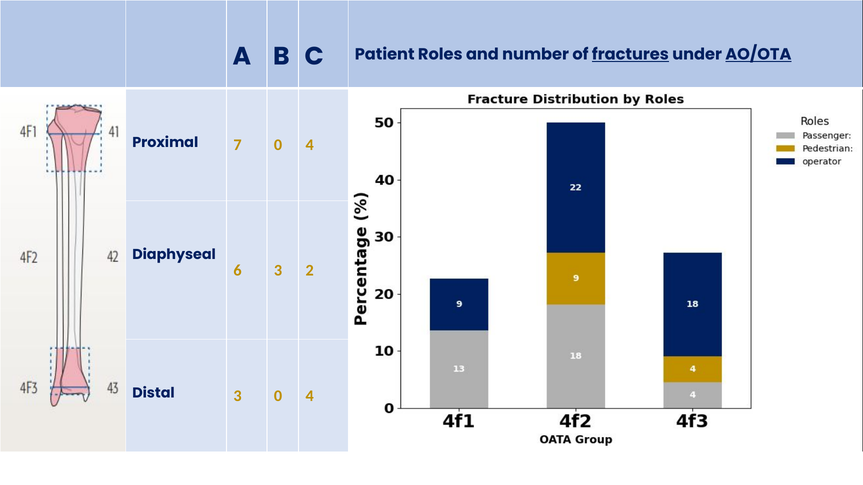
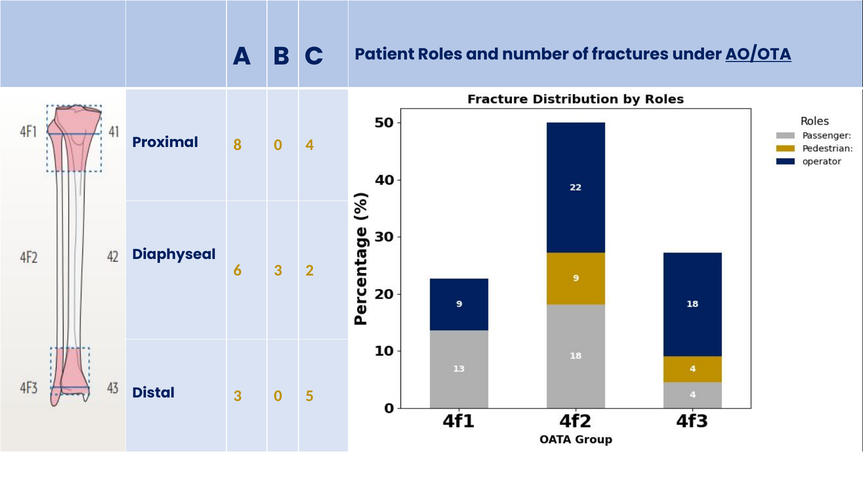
fractures underline: present -> none
7: 7 -> 8
3 0 4: 4 -> 5
